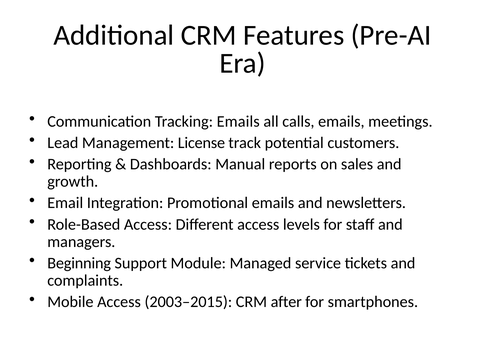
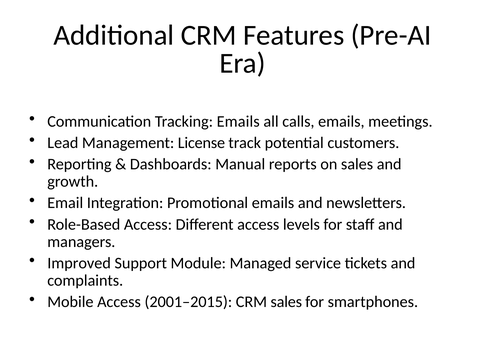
Beginning: Beginning -> Improved
2003–2015: 2003–2015 -> 2001–2015
CRM after: after -> sales
